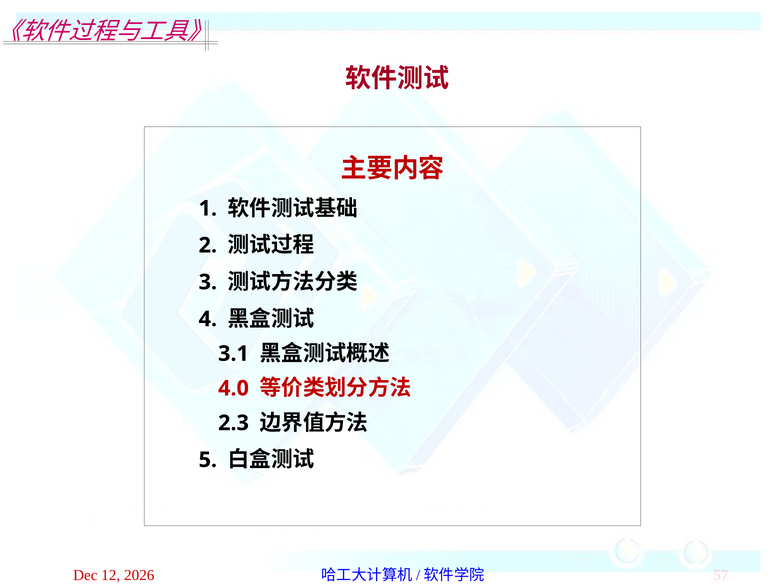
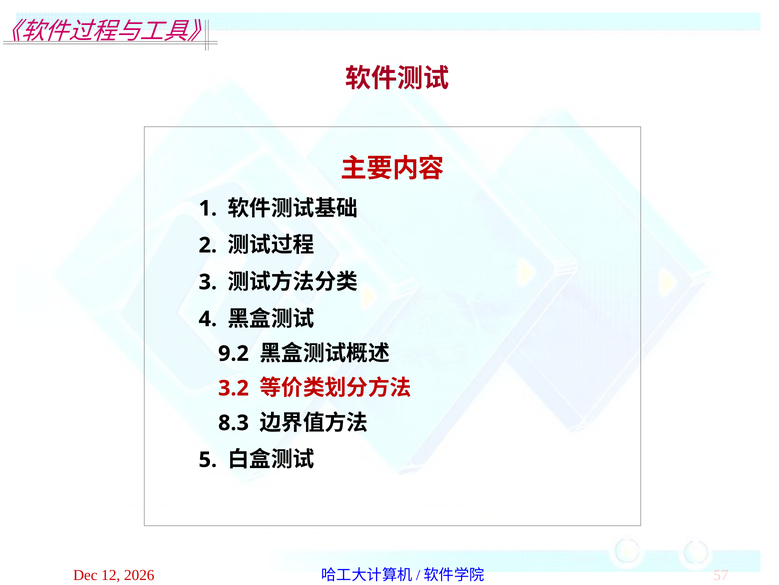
3.1: 3.1 -> 9.2
4.0: 4.0 -> 3.2
2.3: 2.3 -> 8.3
